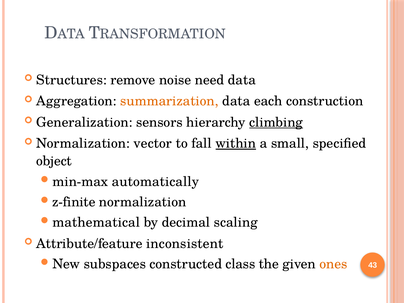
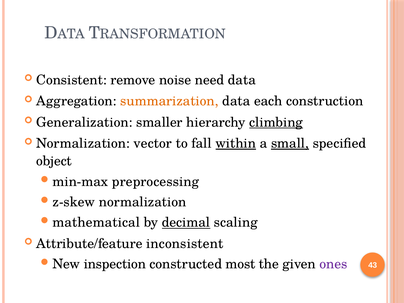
Structures: Structures -> Consistent
sensors: sensors -> smaller
small underline: none -> present
automatically: automatically -> preprocessing
z-finite: z-finite -> z-skew
decimal underline: none -> present
subspaces: subspaces -> inspection
class: class -> most
ones colour: orange -> purple
